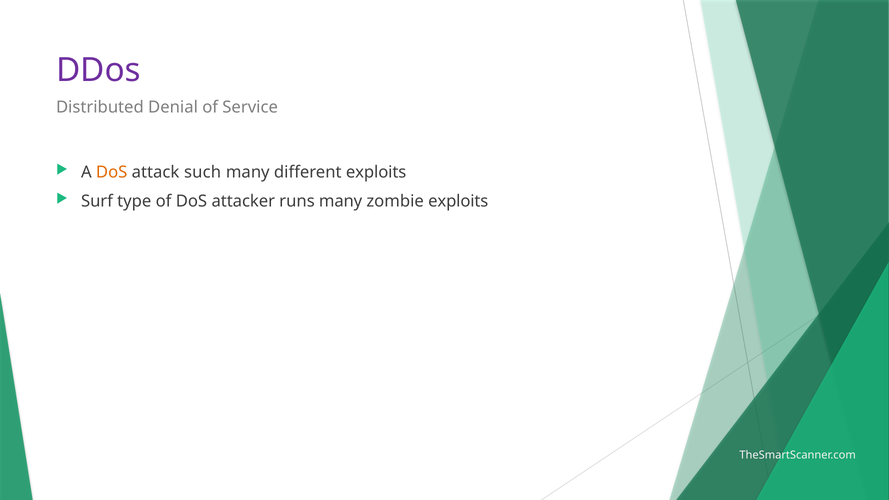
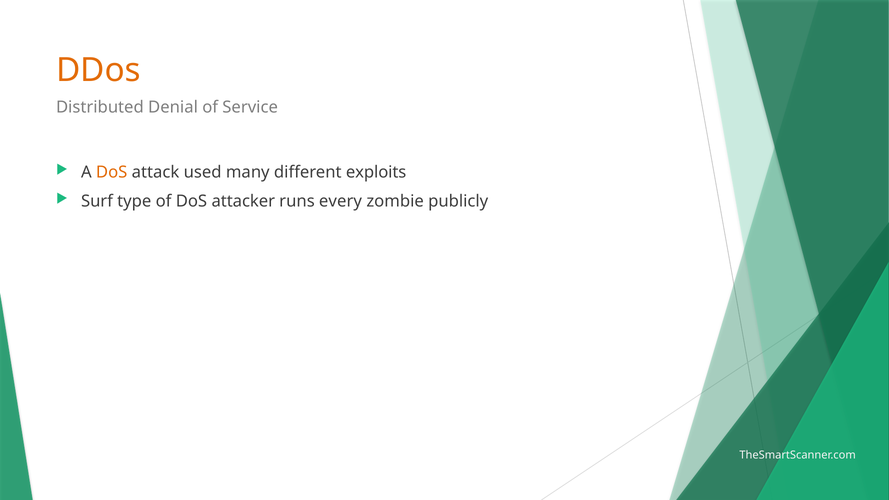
DDos colour: purple -> orange
such: such -> used
runs many: many -> every
zombie exploits: exploits -> publicly
